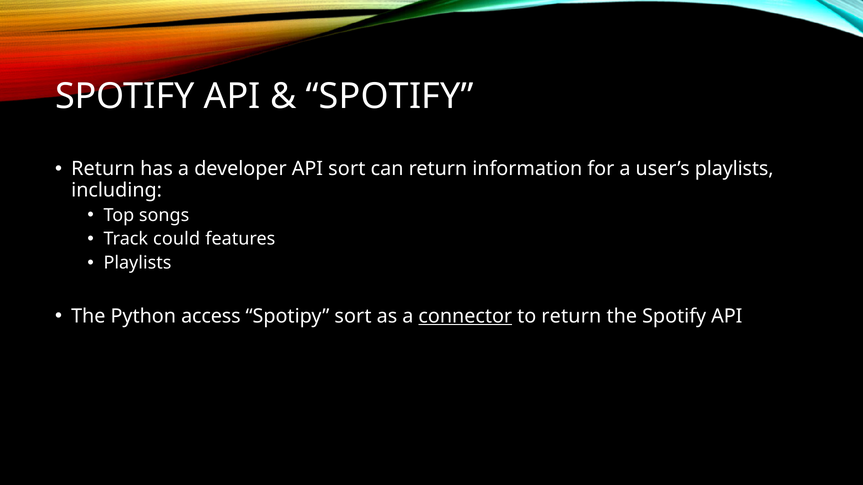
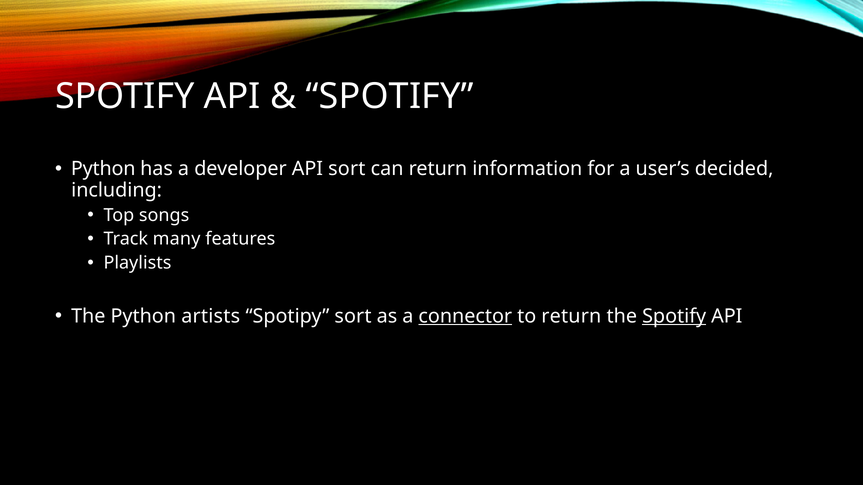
Return at (103, 169): Return -> Python
user’s playlists: playlists -> decided
could: could -> many
access: access -> artists
Spotify at (674, 316) underline: none -> present
